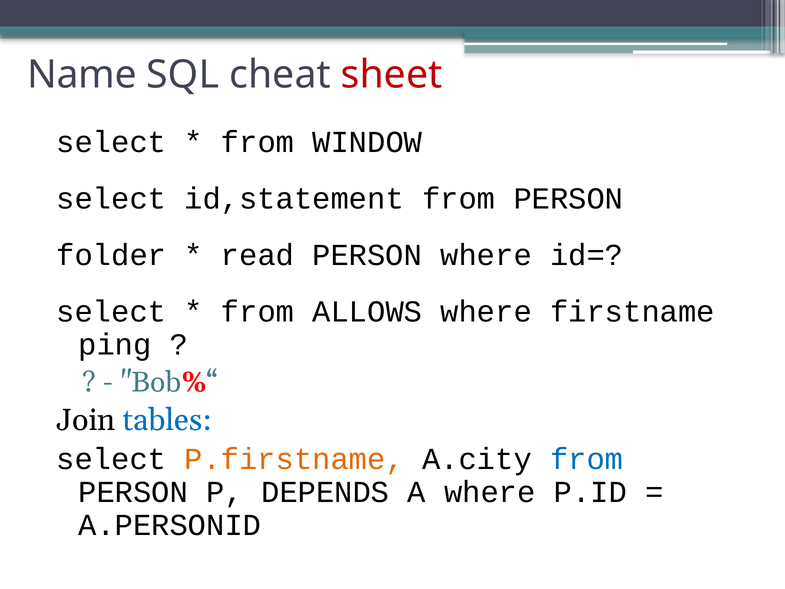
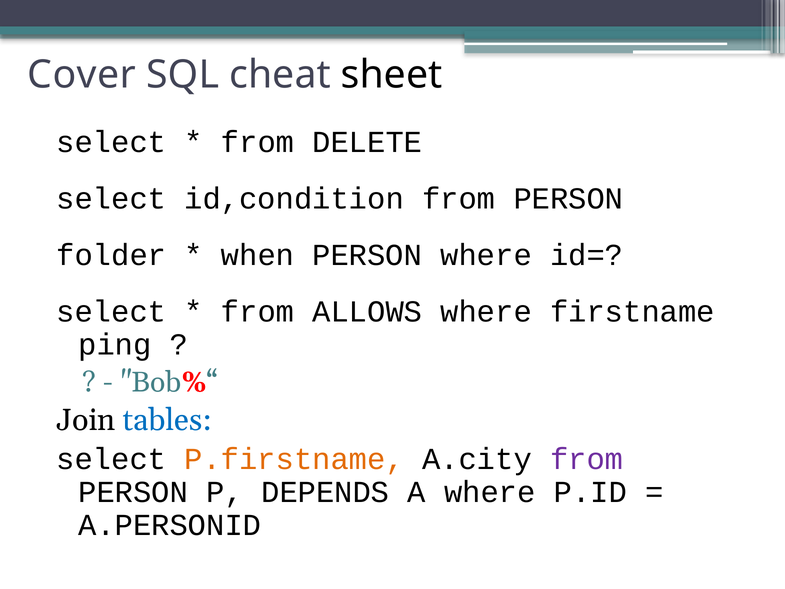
Name: Name -> Cover
sheet colour: red -> black
WINDOW: WINDOW -> DELETE
id,statement: id,statement -> id,condition
read: read -> when
from at (587, 459) colour: blue -> purple
